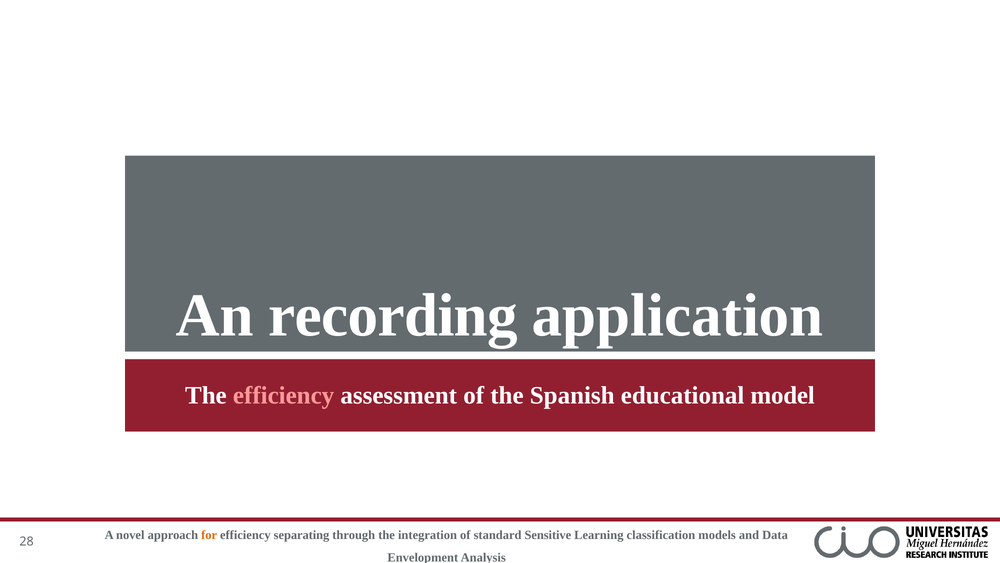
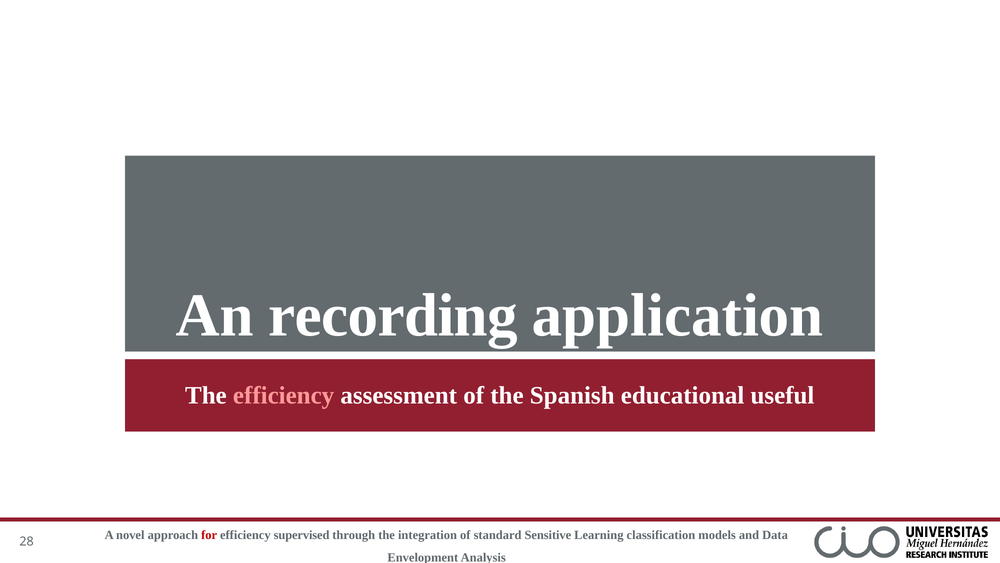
model: model -> useful
for colour: orange -> red
separating: separating -> supervised
